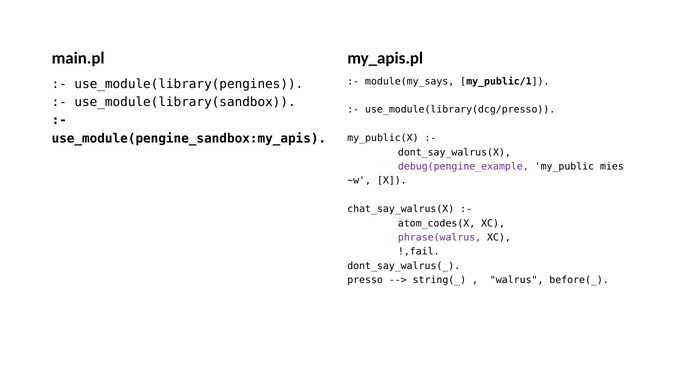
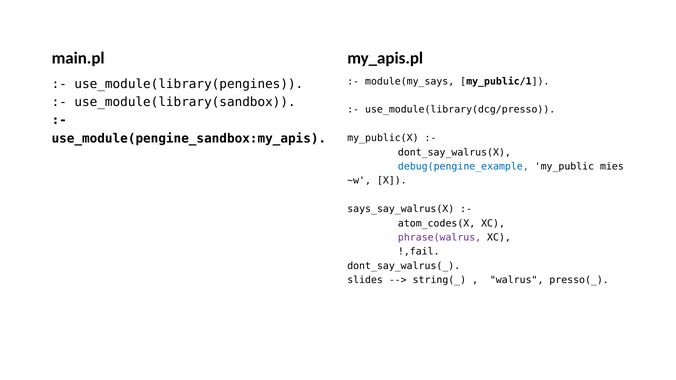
debug(pengine_example colour: purple -> blue
chat_say_walrus(X: chat_say_walrus(X -> says_say_walrus(X
presso: presso -> slides
before(_: before(_ -> presso(_
